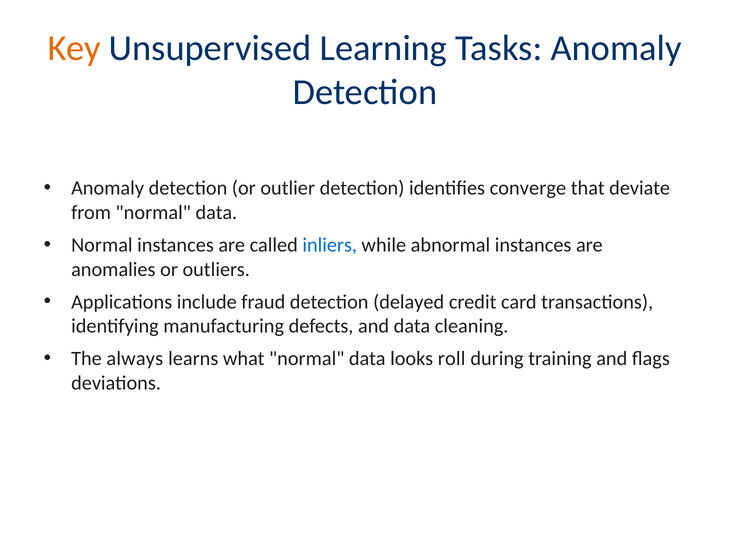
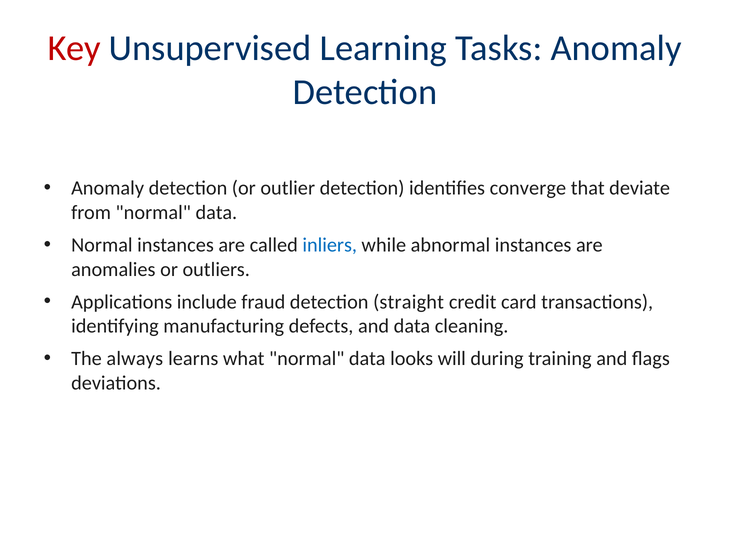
Key colour: orange -> red
delayed: delayed -> straight
roll: roll -> will
